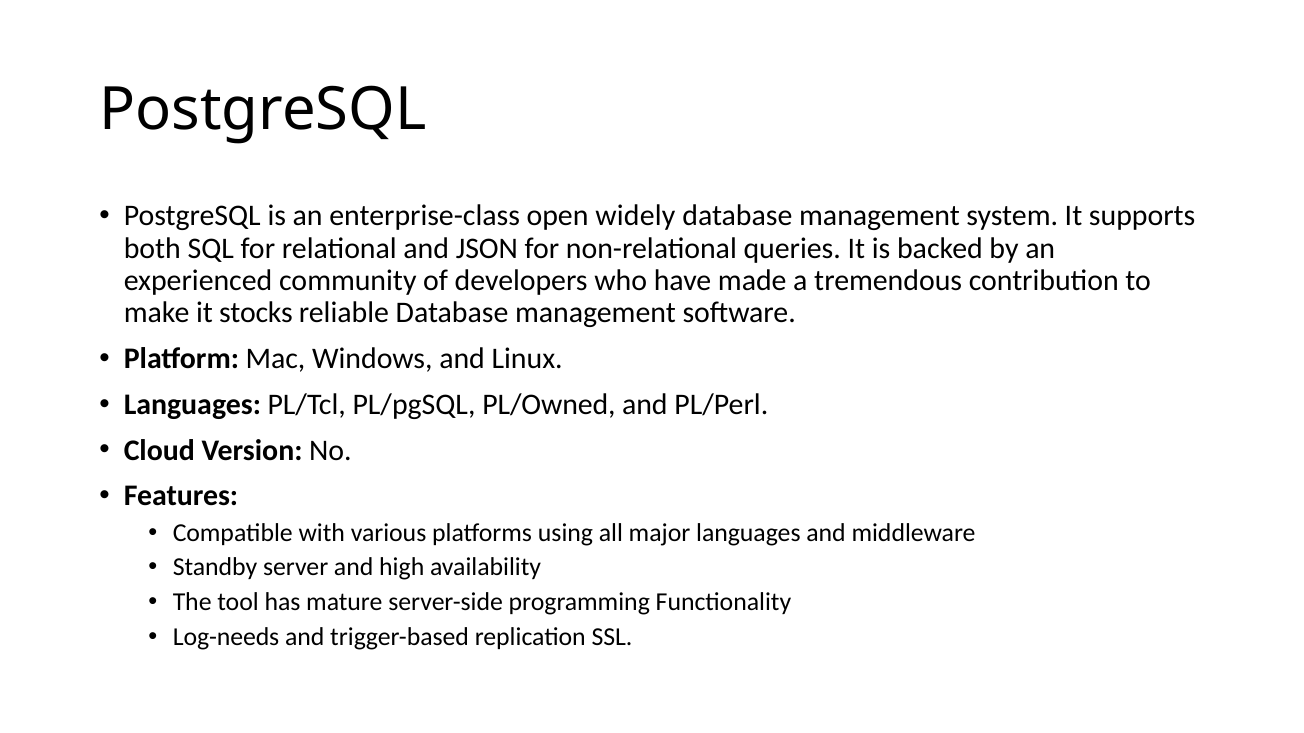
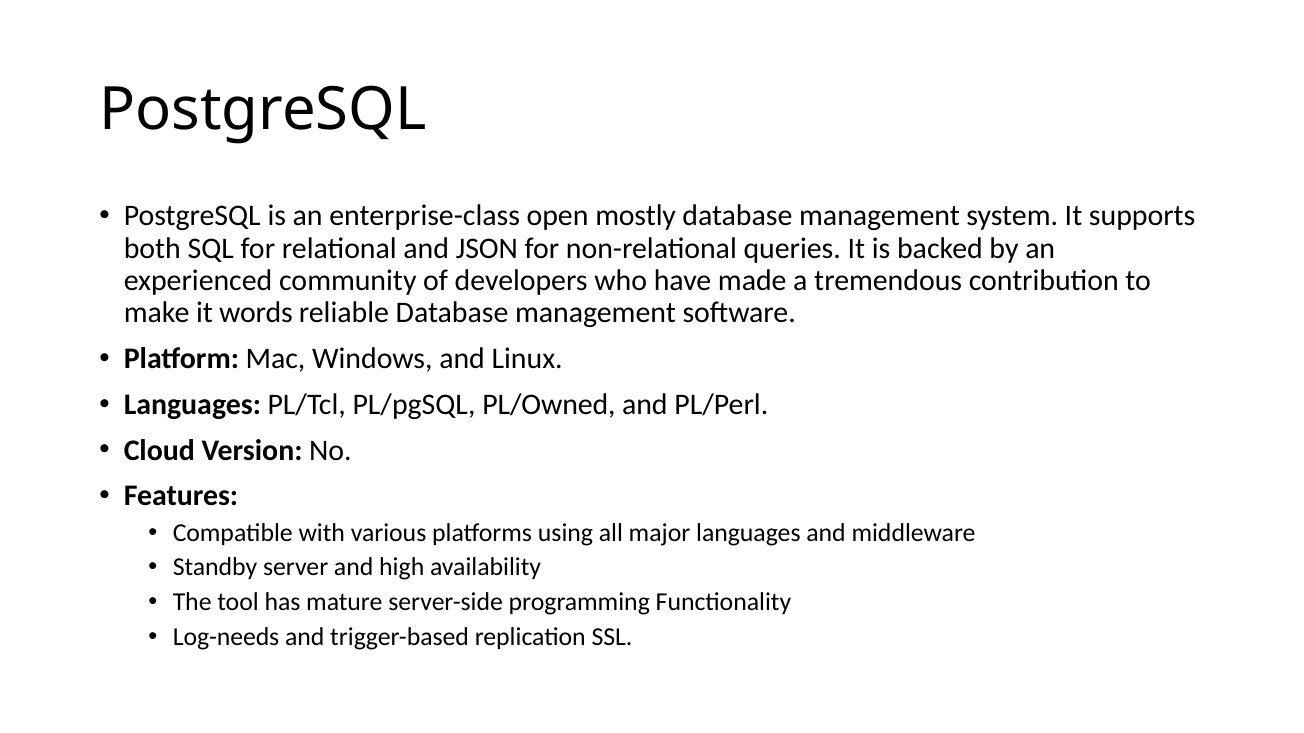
widely: widely -> mostly
stocks: stocks -> words
